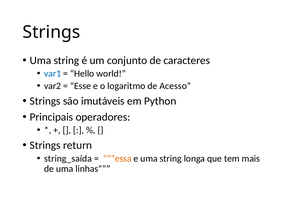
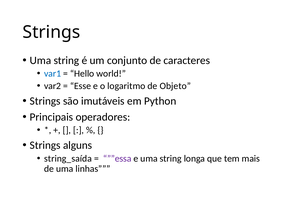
Acesso: Acesso -> Objeto
return: return -> alguns
””essa colour: orange -> purple
